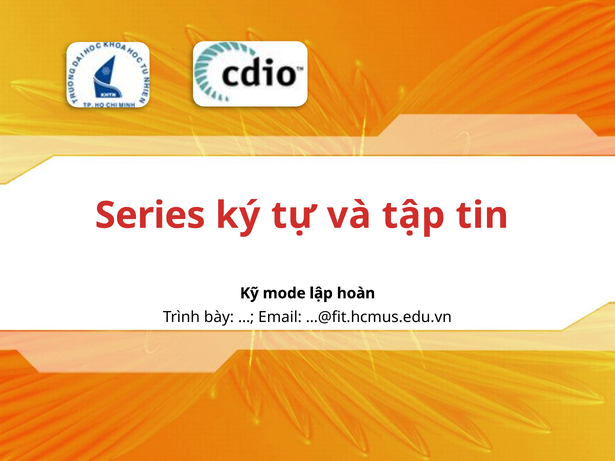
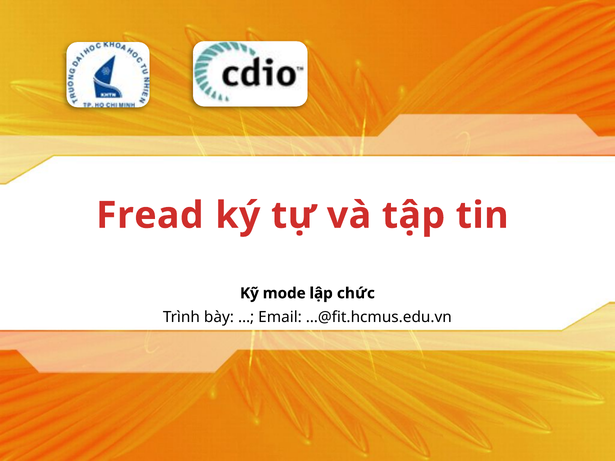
Series: Series -> Fread
hoàn: hoàn -> chức
